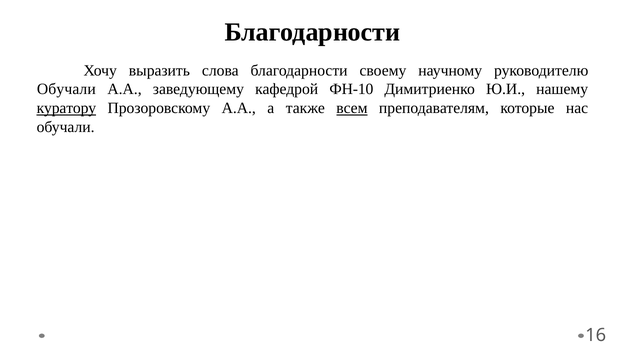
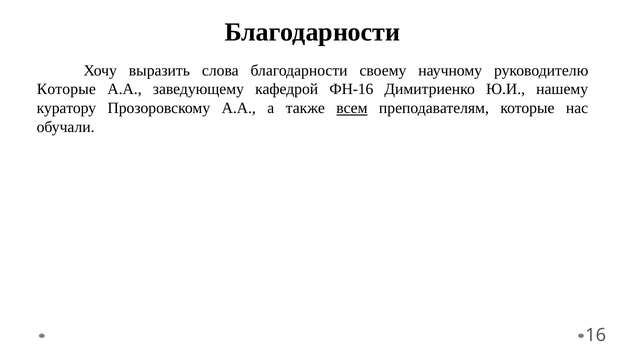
Обучали at (66, 89): Обучали -> Которые
ФН-10: ФН-10 -> ФН-16
куратору underline: present -> none
